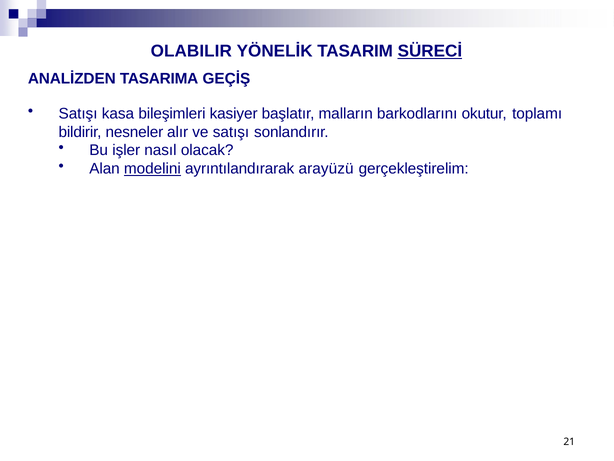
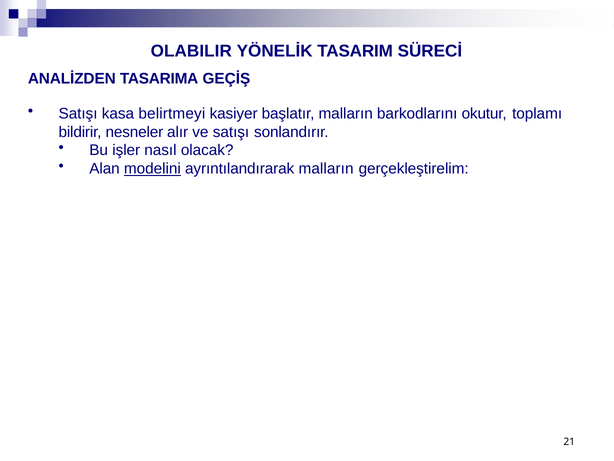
SÜRECİ underline: present -> none
bileşimleri: bileşimleri -> belirtmeyi
ayrıntılandırarak arayüzü: arayüzü -> malların
